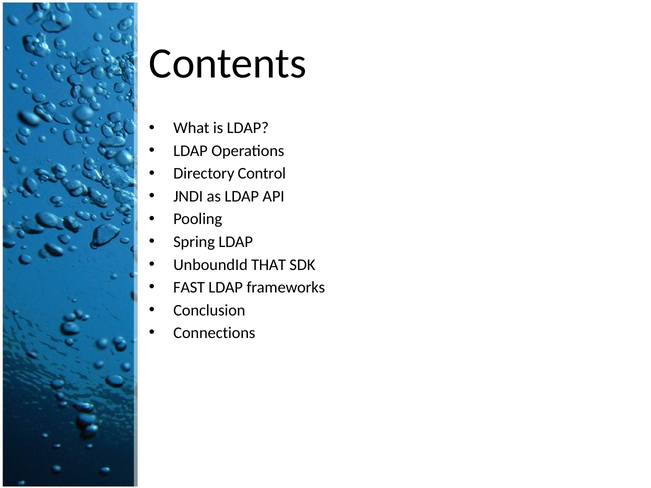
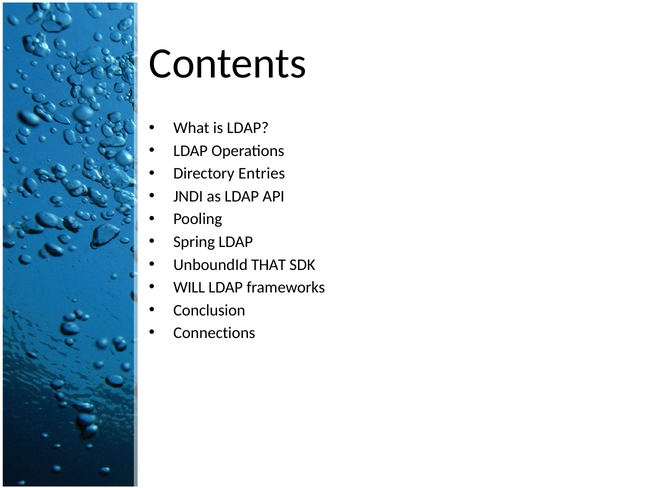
Control: Control -> Entries
FAST: FAST -> WILL
